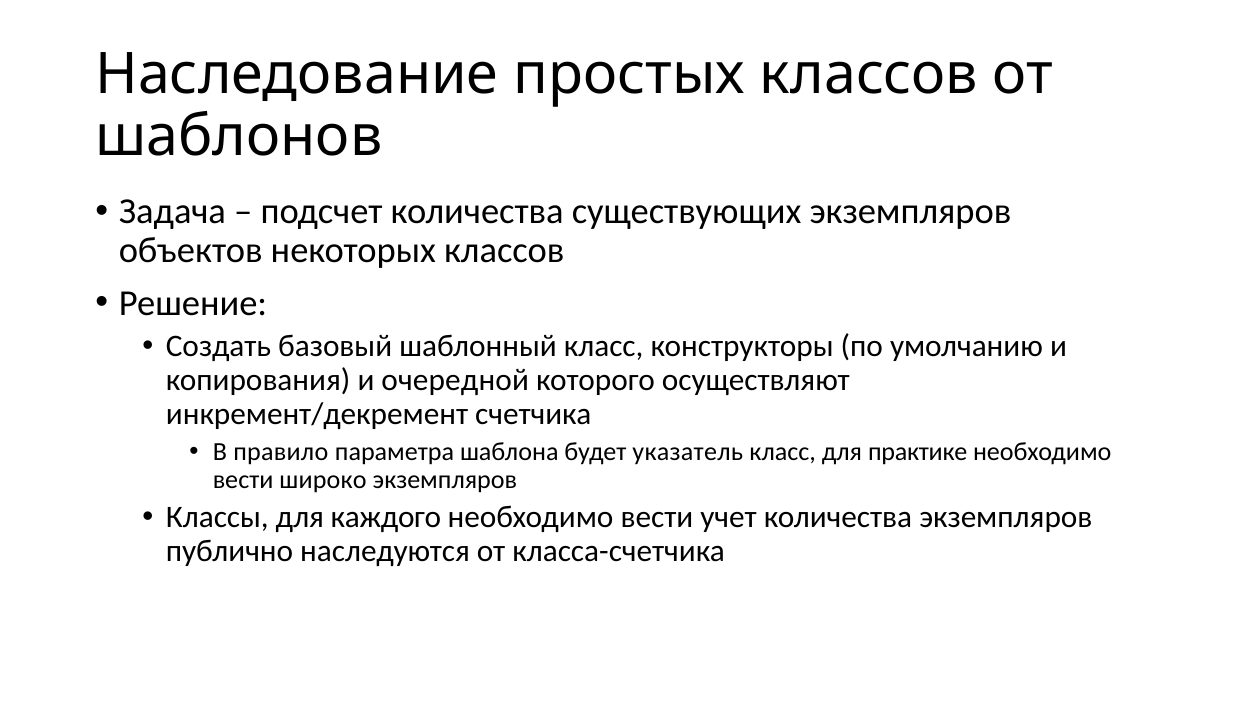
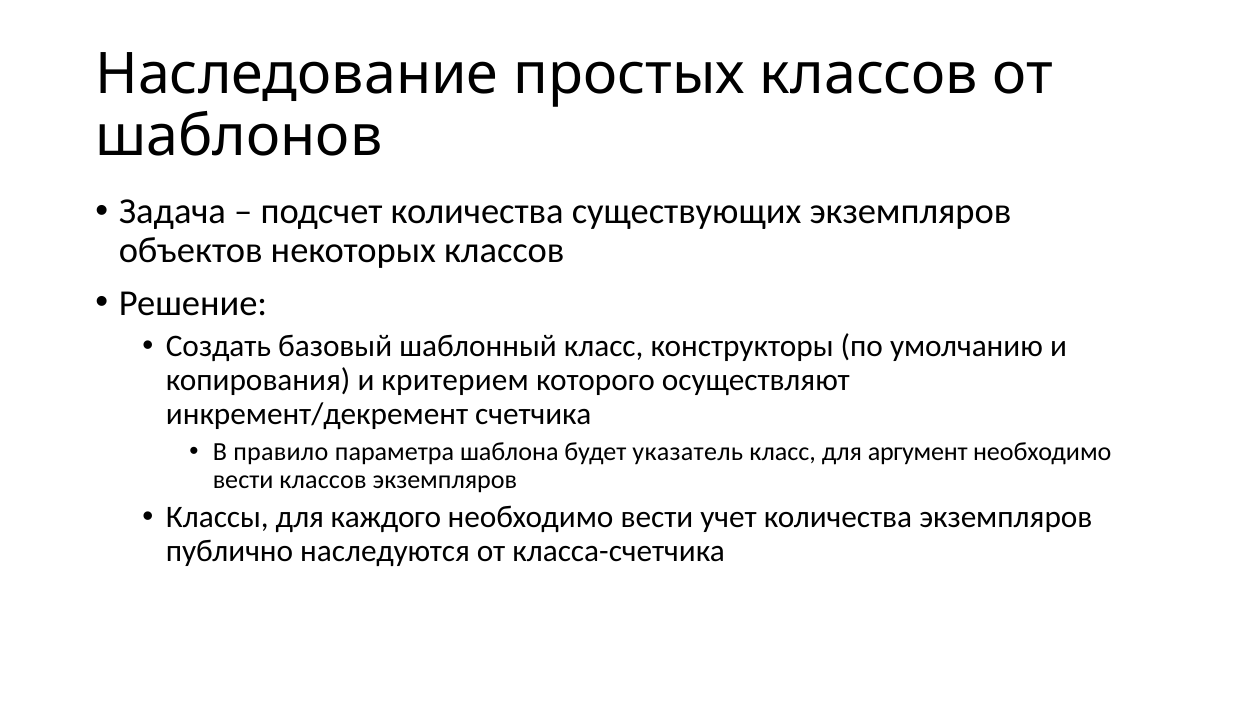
очередной: очередной -> критерием
практике: практике -> аргумент
вести широко: широко -> классов
